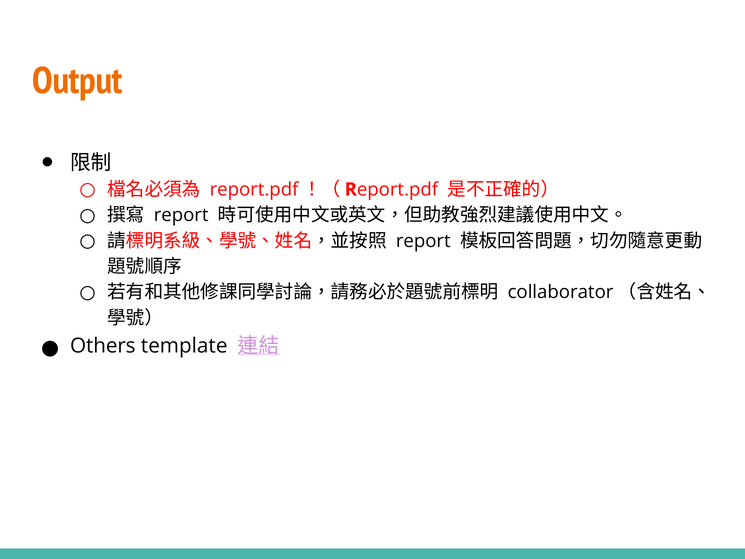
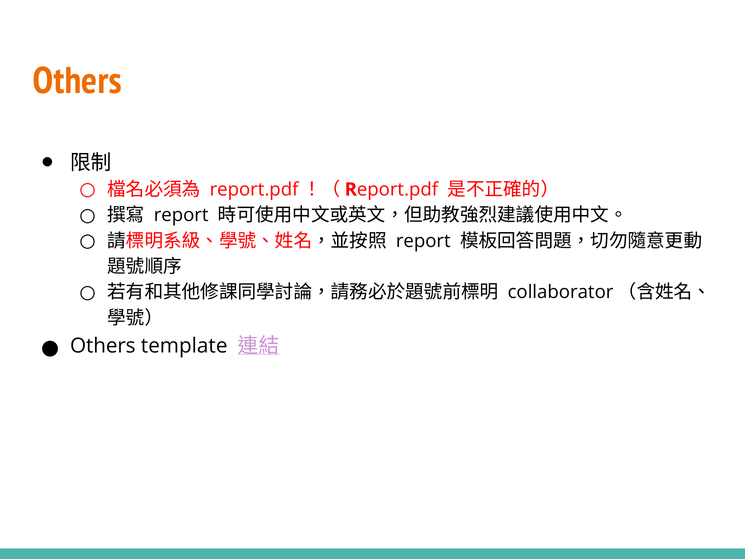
Output at (78, 81): Output -> Others
